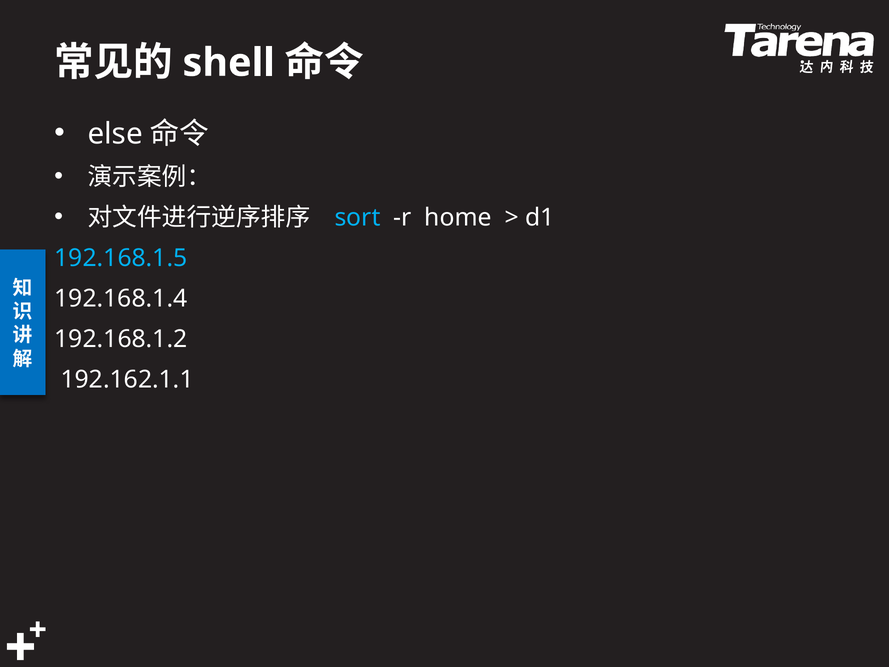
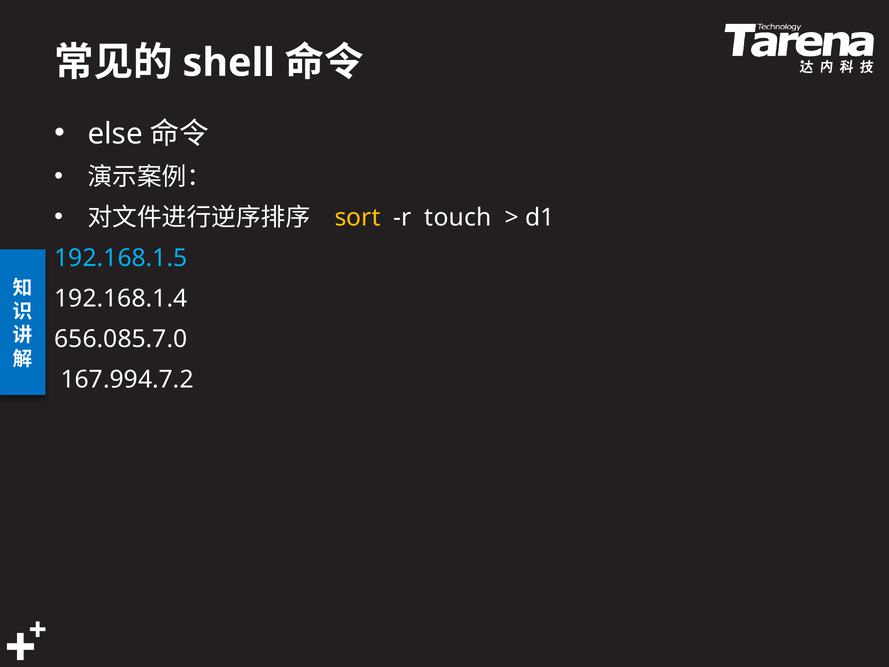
sort colour: light blue -> yellow
home: home -> touch
192.168.1.2: 192.168.1.2 -> 656.085.7.0
192.162.1.1: 192.162.1.1 -> 167.994.7.2
